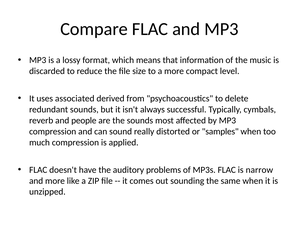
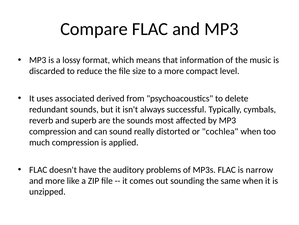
people: people -> superb
samples: samples -> cochlea
